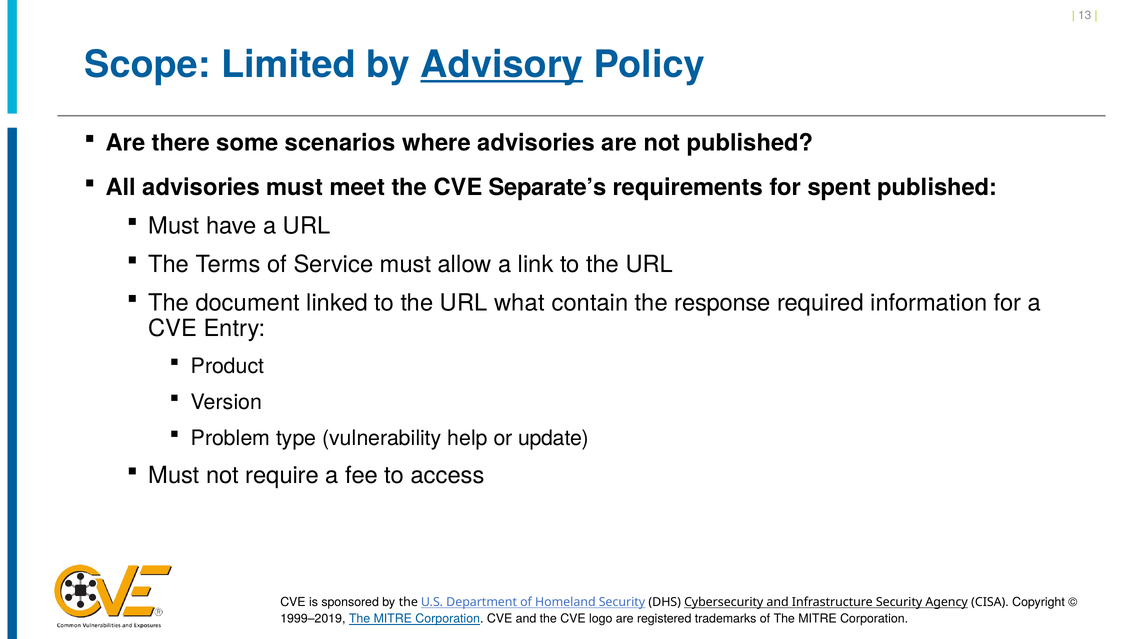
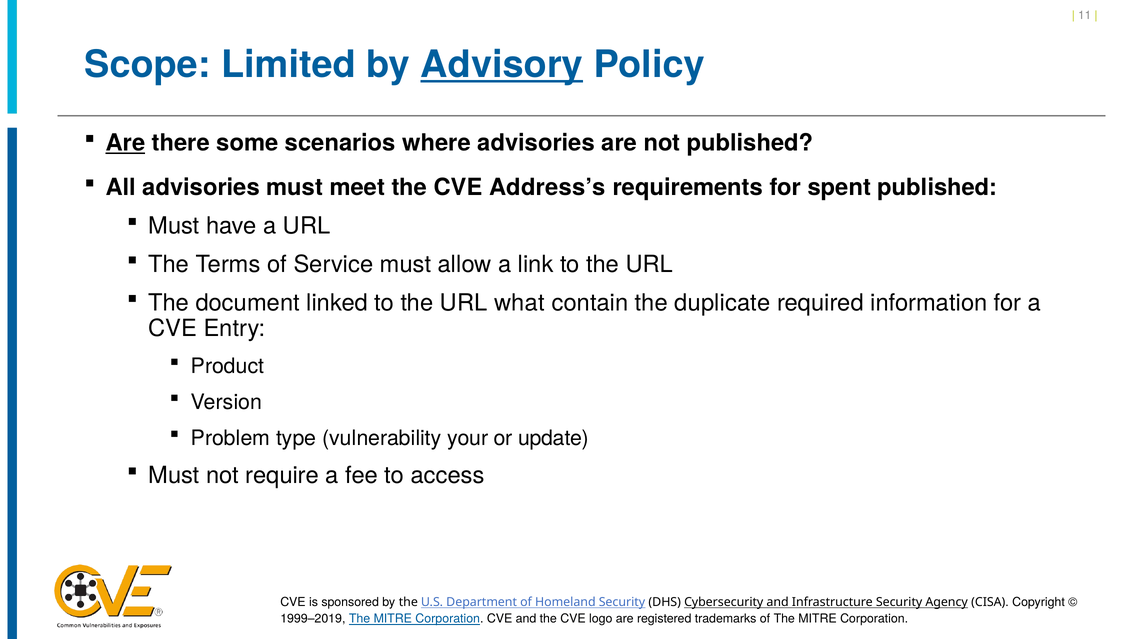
13: 13 -> 11
Are at (125, 143) underline: none -> present
Separate’s: Separate’s -> Address’s
response: response -> duplicate
help: help -> your
